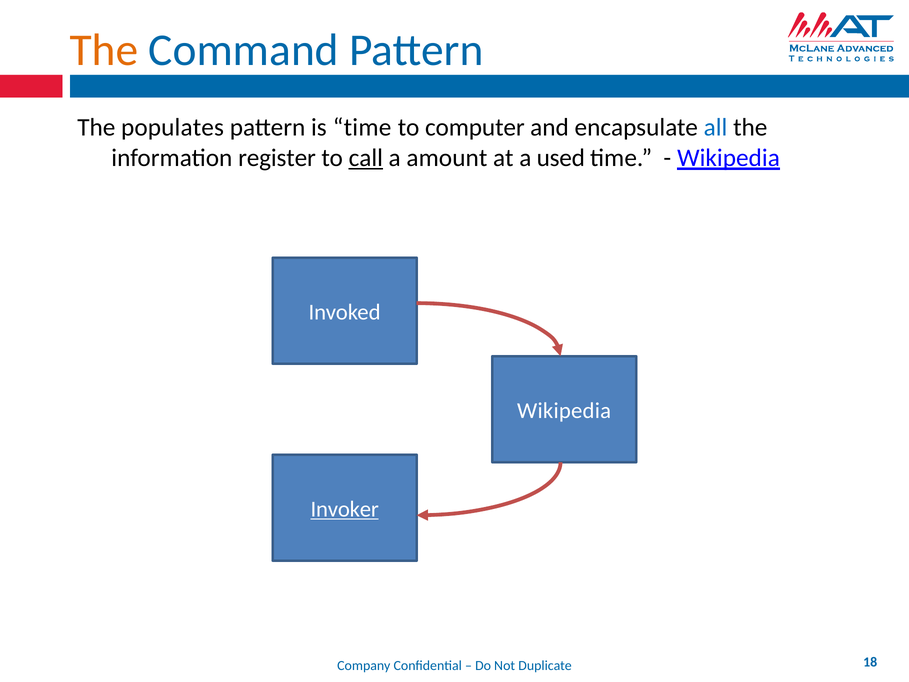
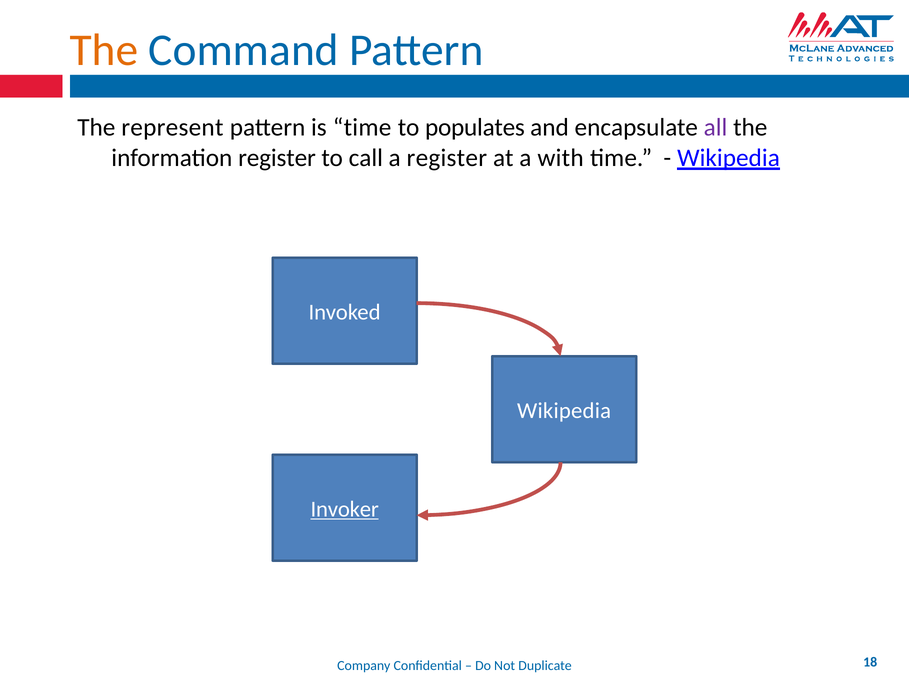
populates: populates -> represent
computer: computer -> populates
all colour: blue -> purple
call underline: present -> none
a amount: amount -> register
used: used -> with
